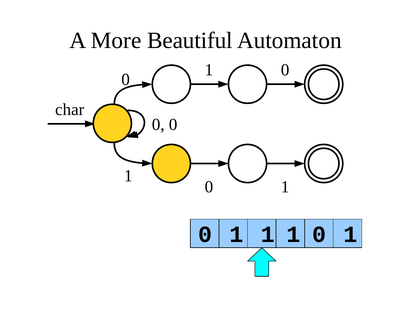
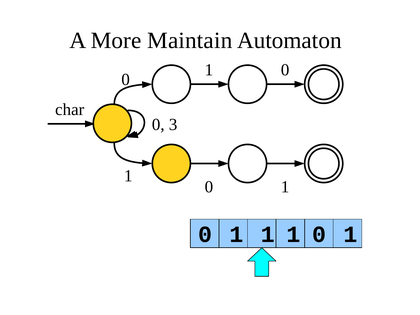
Beautiful: Beautiful -> Maintain
0 at (173, 124): 0 -> 3
